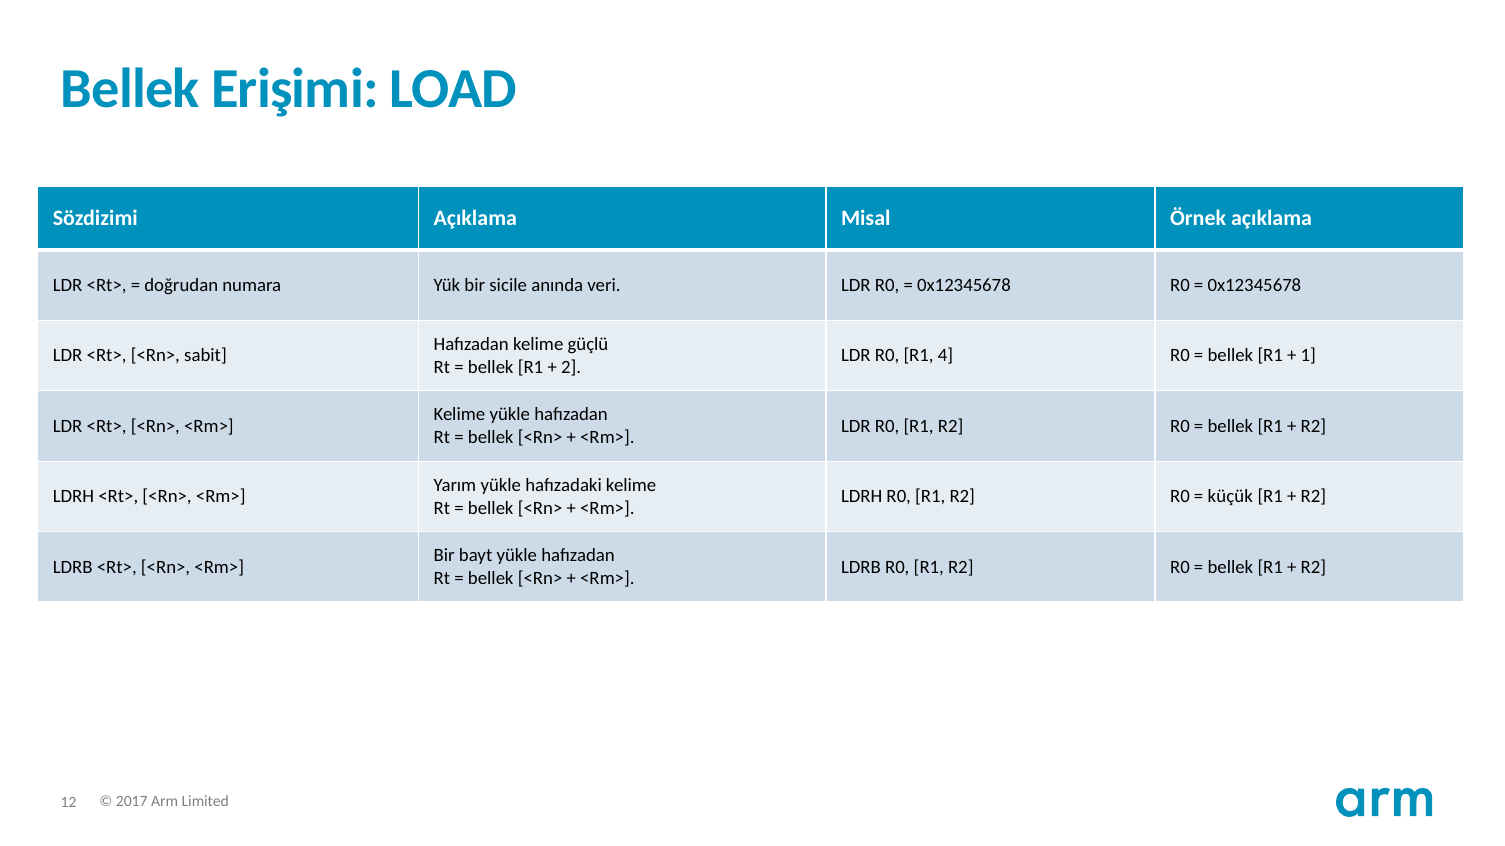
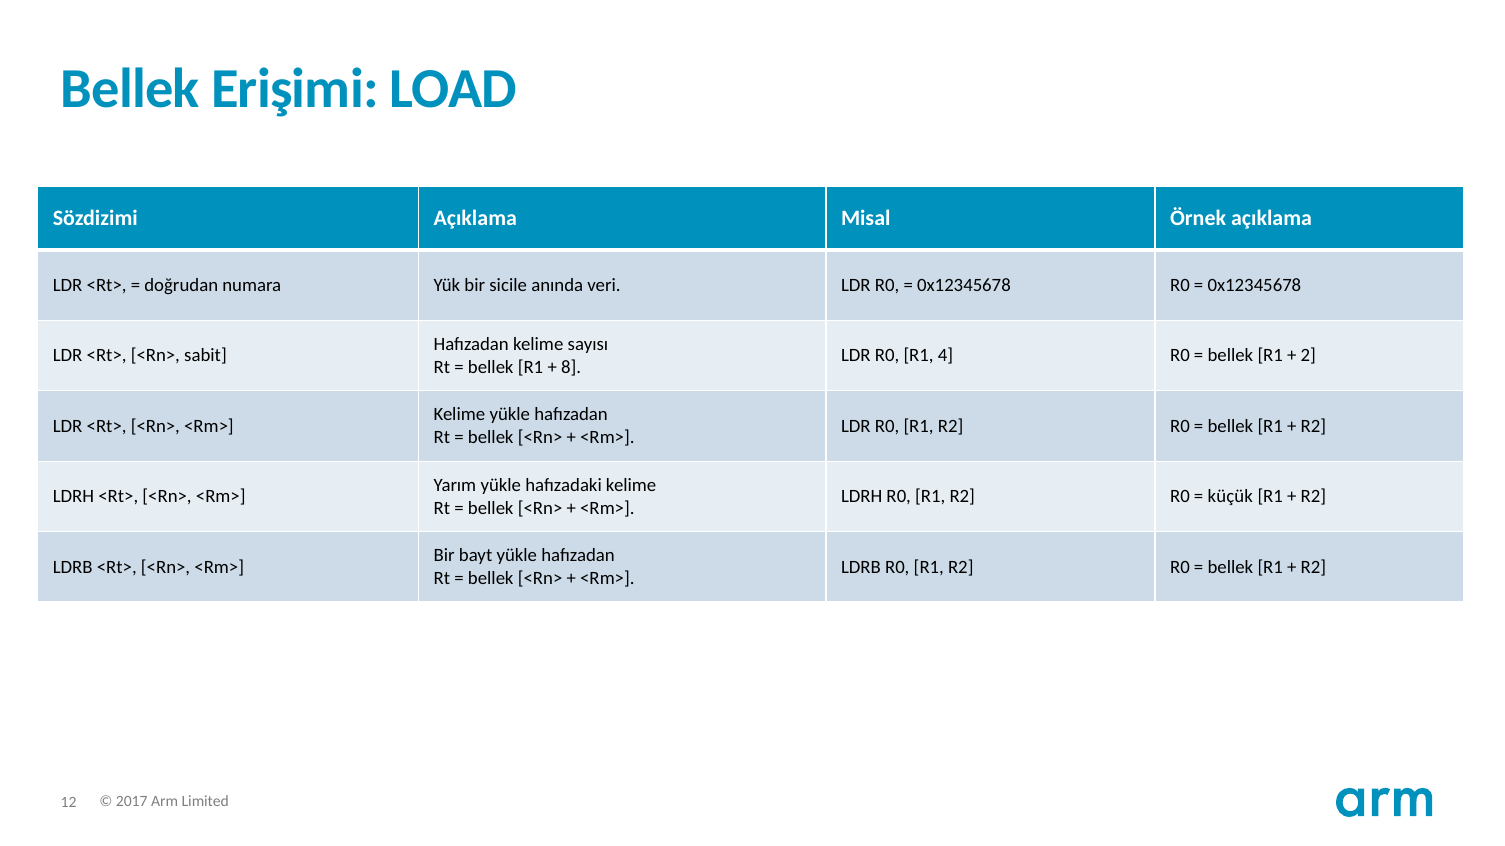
güçlü: güçlü -> sayısı
1: 1 -> 2
2: 2 -> 8
